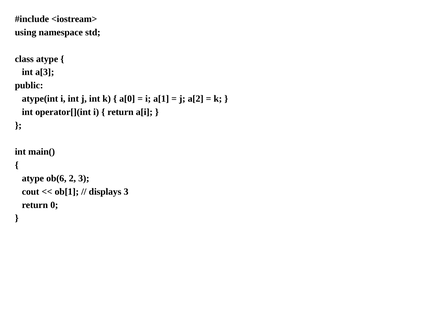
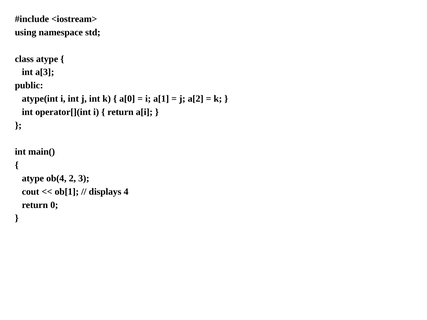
ob(6: ob(6 -> ob(4
displays 3: 3 -> 4
